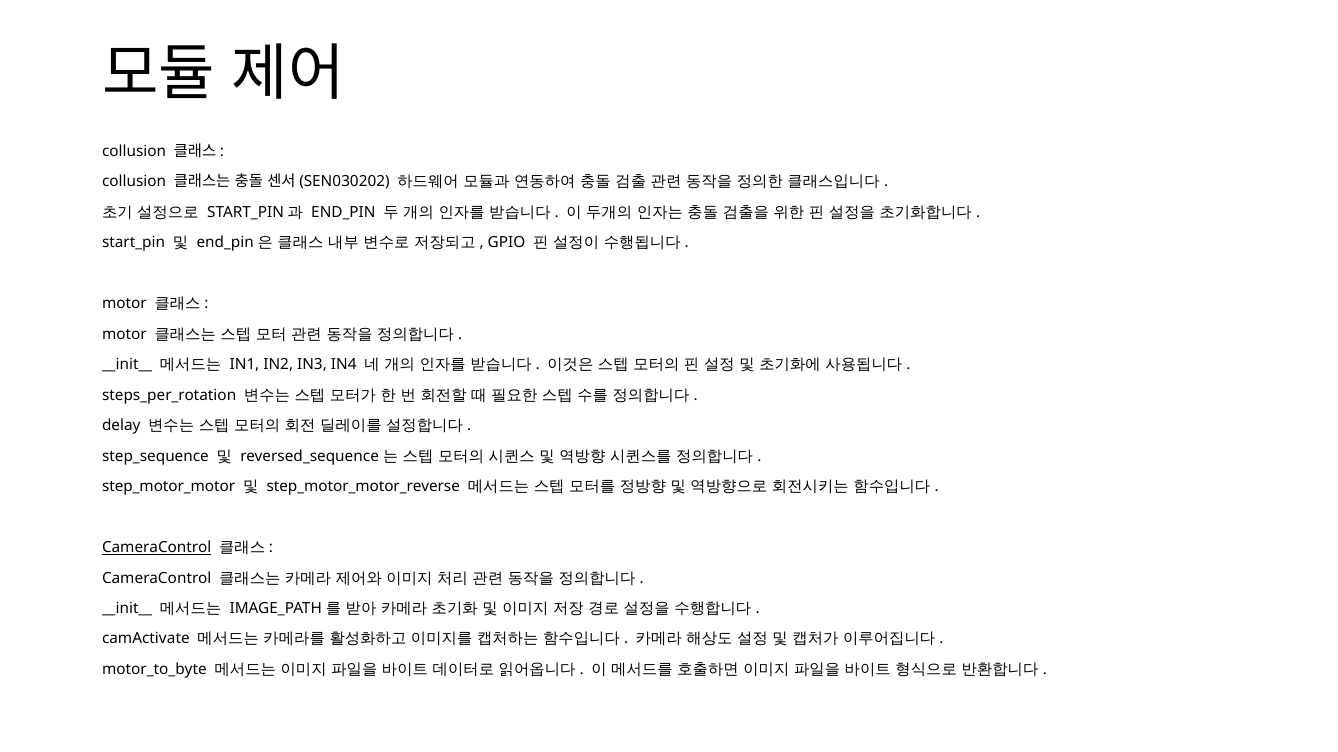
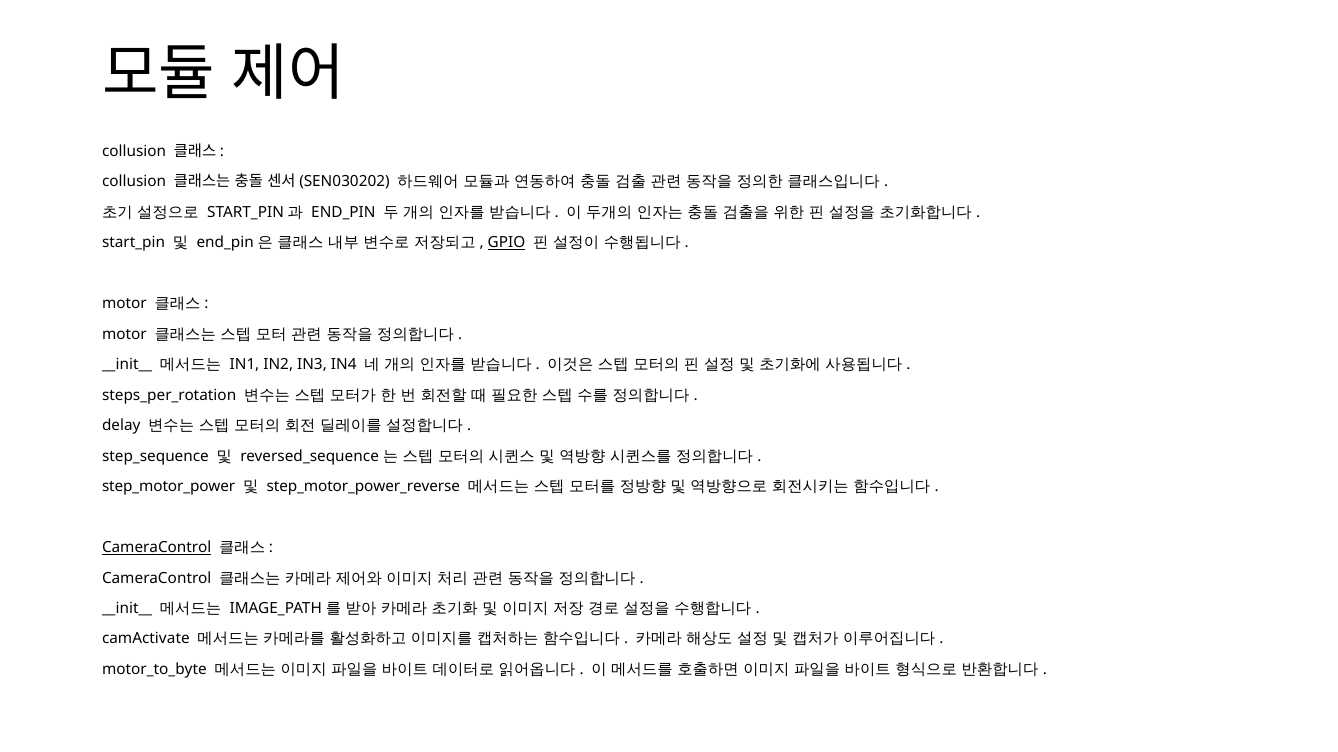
GPIO underline: none -> present
step_motor_motor: step_motor_motor -> step_motor_power
step_motor_motor_reverse: step_motor_motor_reverse -> step_motor_power_reverse
